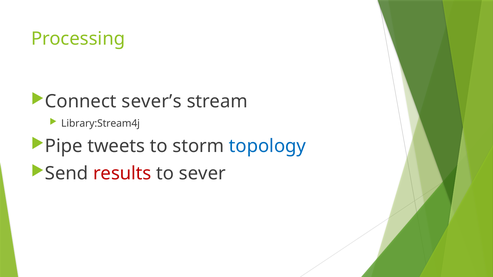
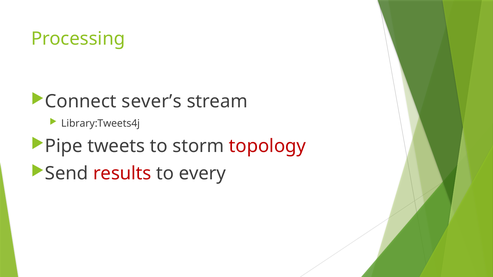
Library:Stream4j: Library:Stream4j -> Library:Tweets4j
topology colour: blue -> red
sever: sever -> every
